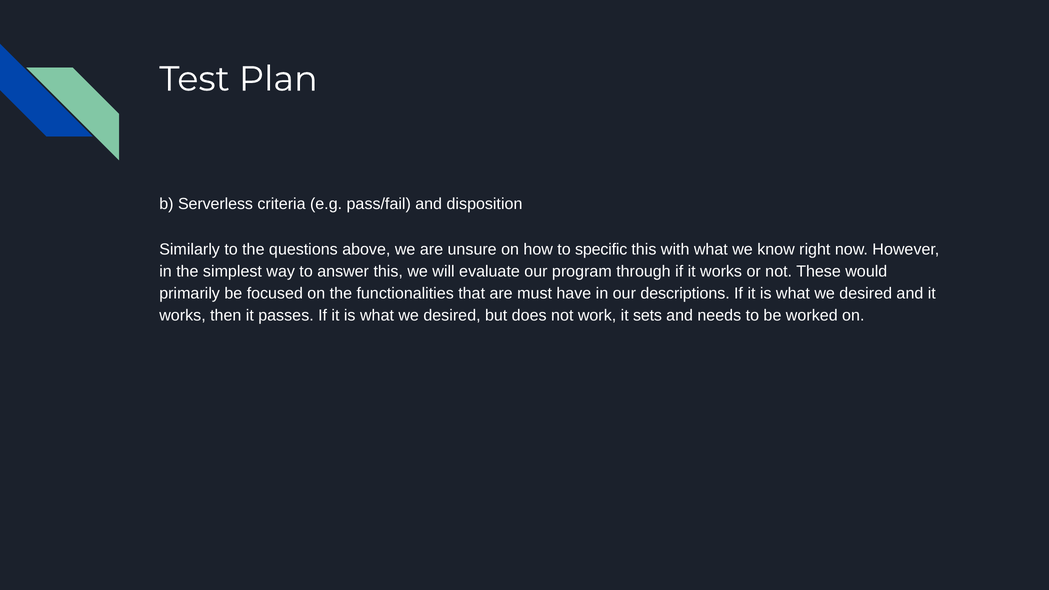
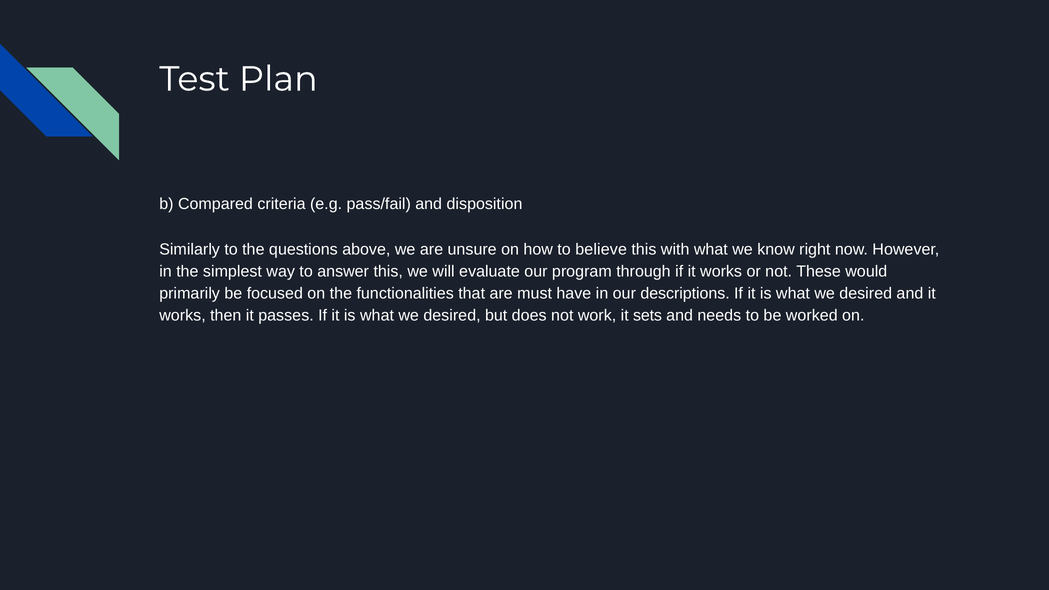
Serverless: Serverless -> Compared
specific: specific -> believe
